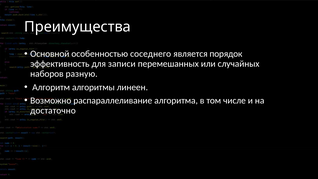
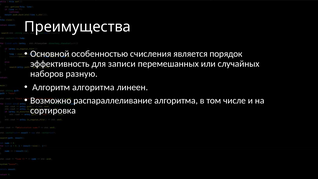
соседнего: соседнего -> счисления
Алгоритм алгоритмы: алгоритмы -> алгоритма
достаточно: достаточно -> сортировка
